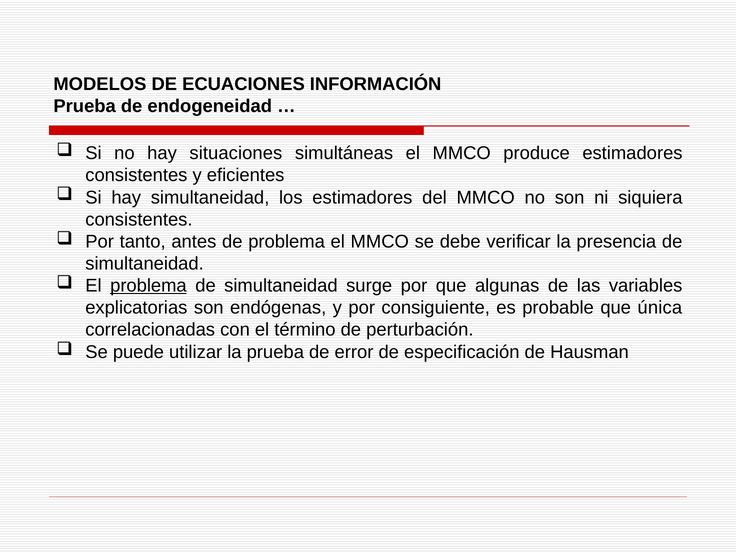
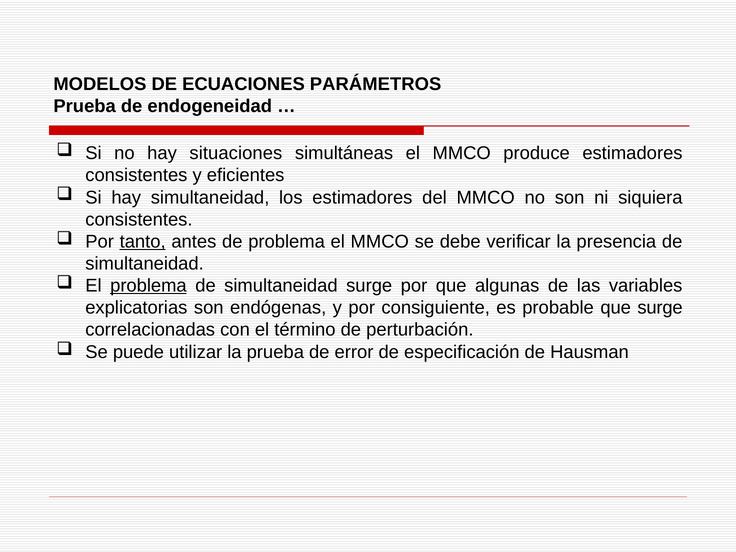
INFORMACIÓN: INFORMACIÓN -> PARÁMETROS
tanto underline: none -> present
que única: única -> surge
